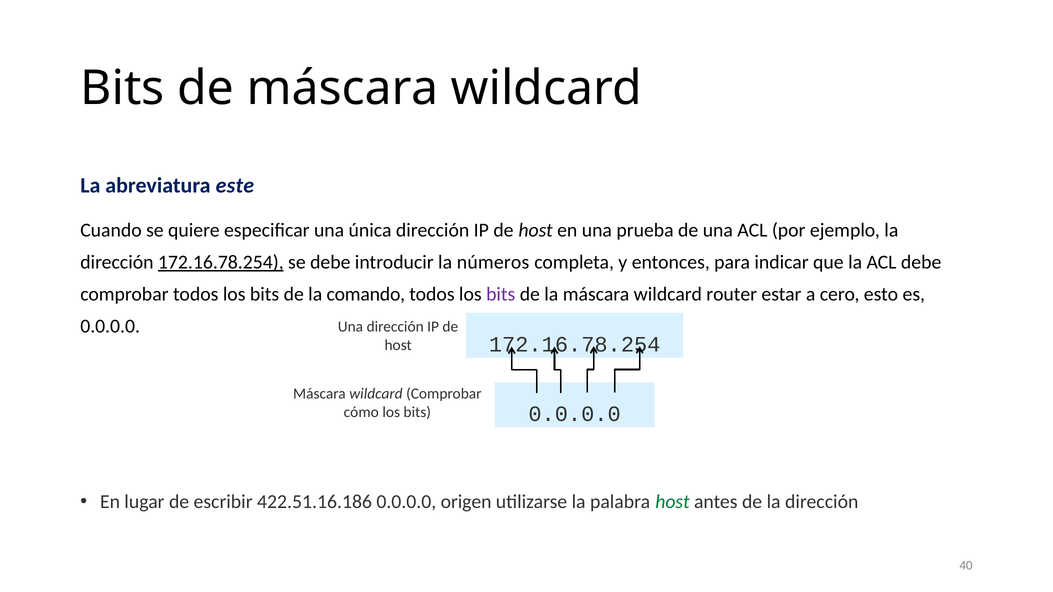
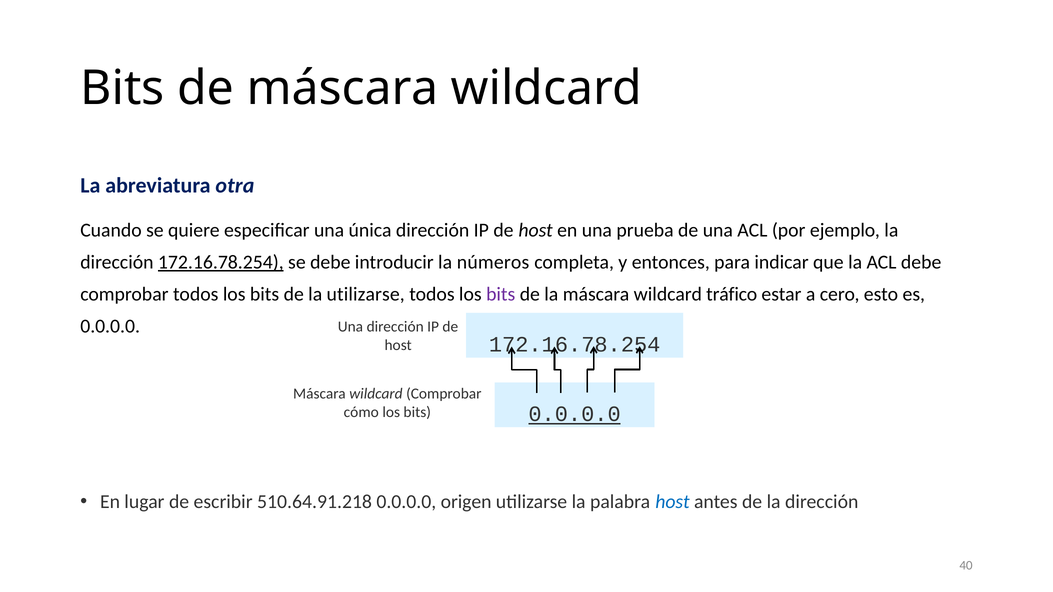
este: este -> otra
la comando: comando -> utilizarse
router: router -> tráfico
0.0.0.0 at (575, 414) underline: none -> present
422.51.16.186: 422.51.16.186 -> 510.64.91.218
host at (672, 502) colour: green -> blue
